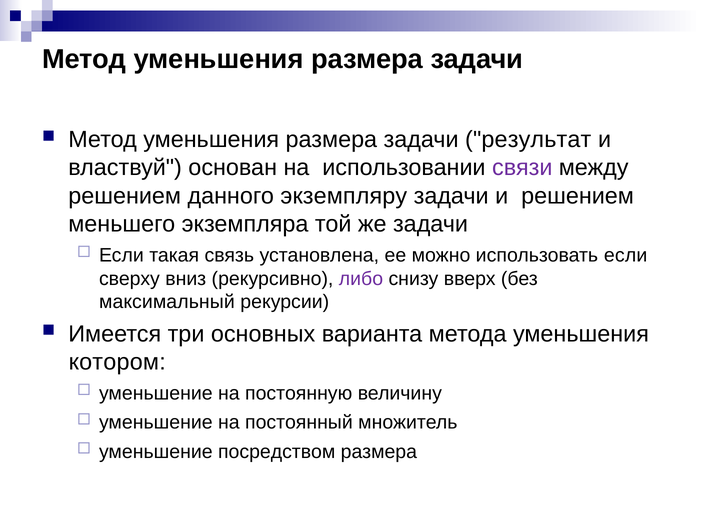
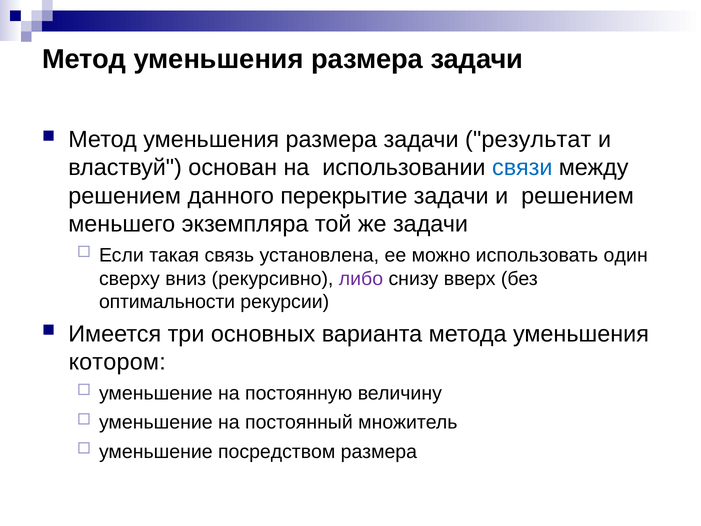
связи colour: purple -> blue
экземпляру: экземпляру -> перекрытие
использовать если: если -> один
максимальный: максимальный -> оптимальности
